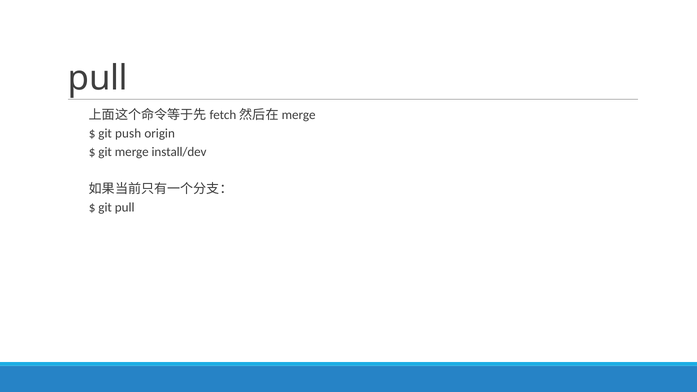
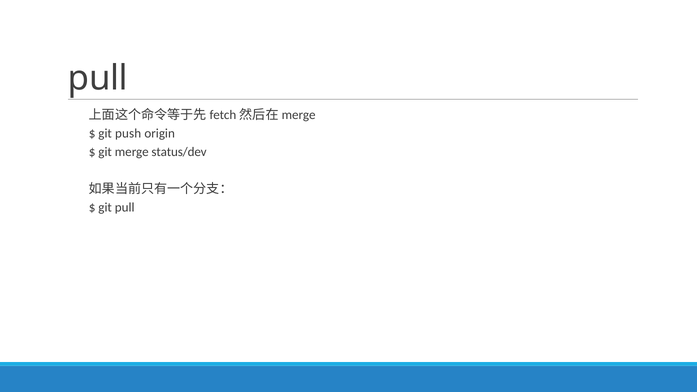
install/dev: install/dev -> status/dev
